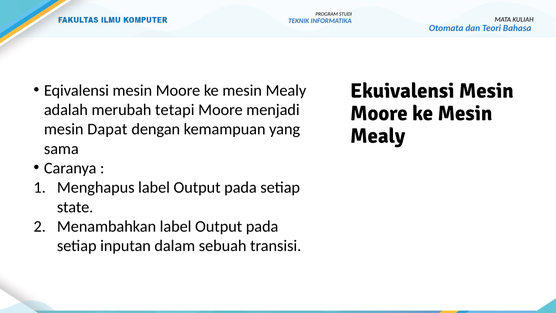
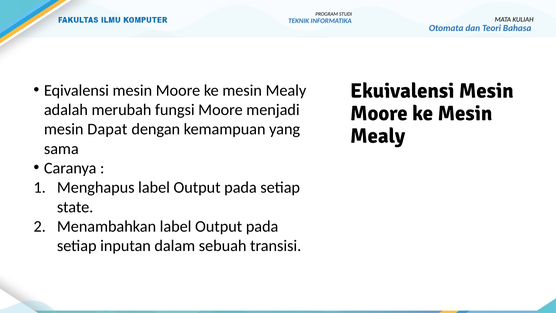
tetapi: tetapi -> fungsi
